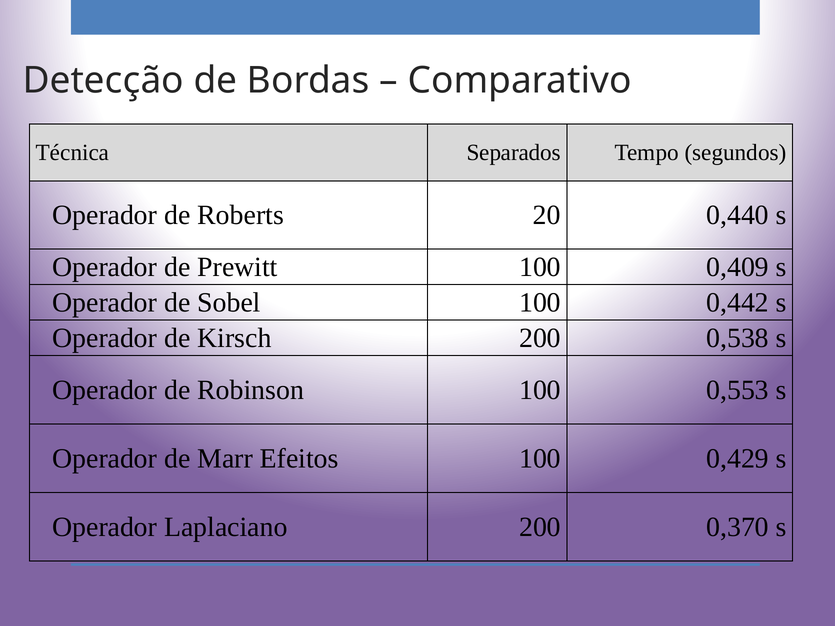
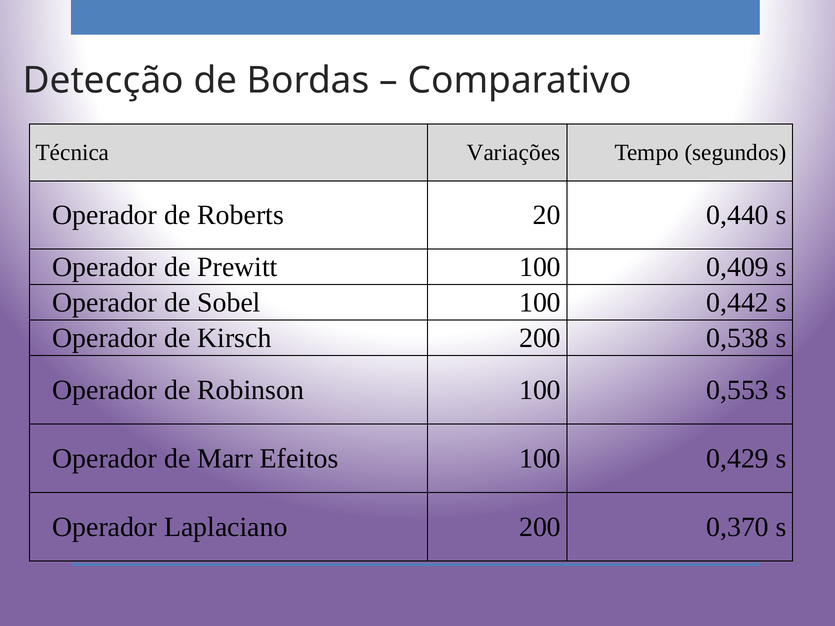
Separados: Separados -> Variações
